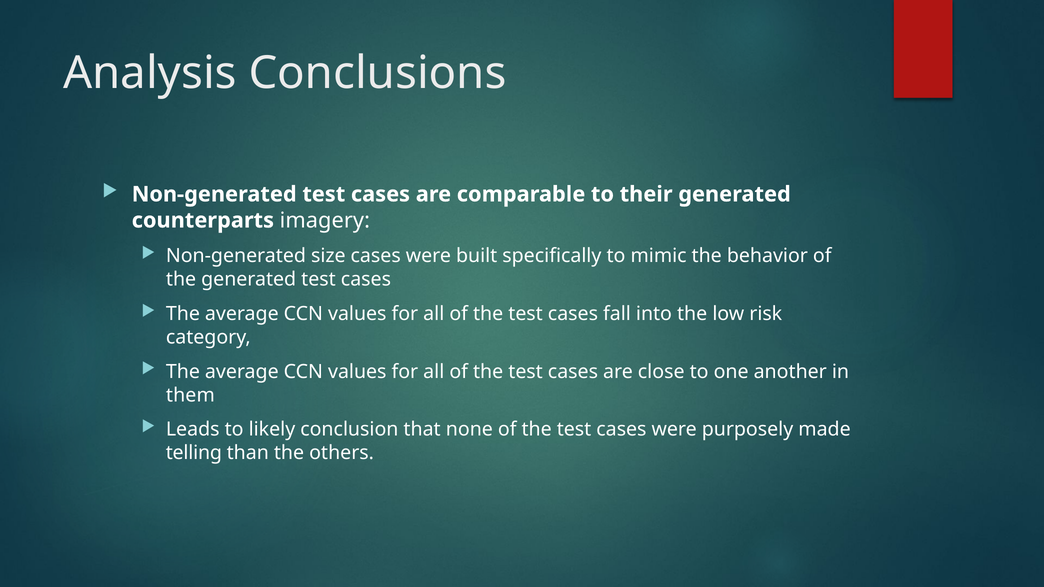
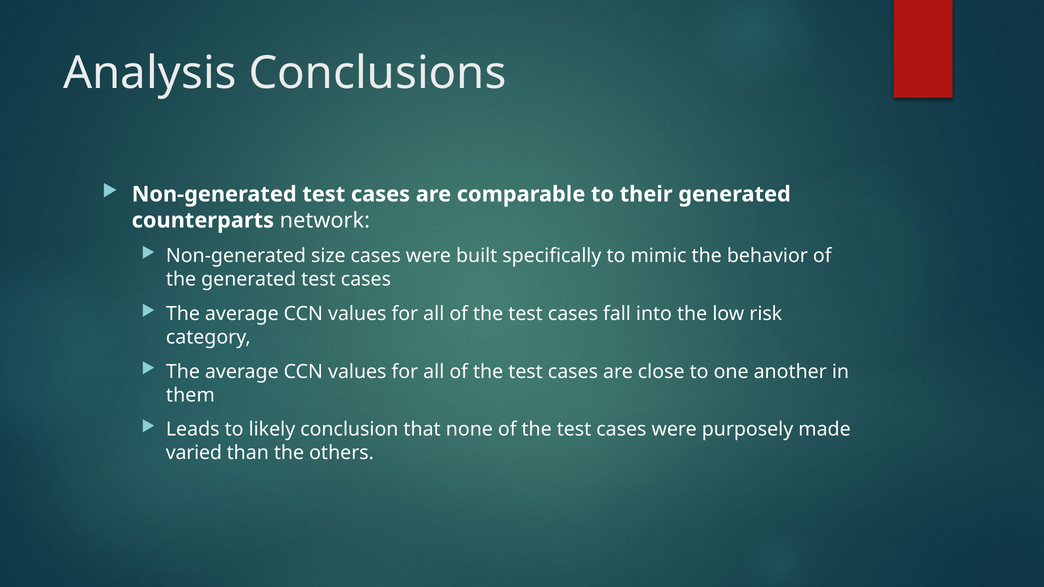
imagery: imagery -> network
telling: telling -> varied
